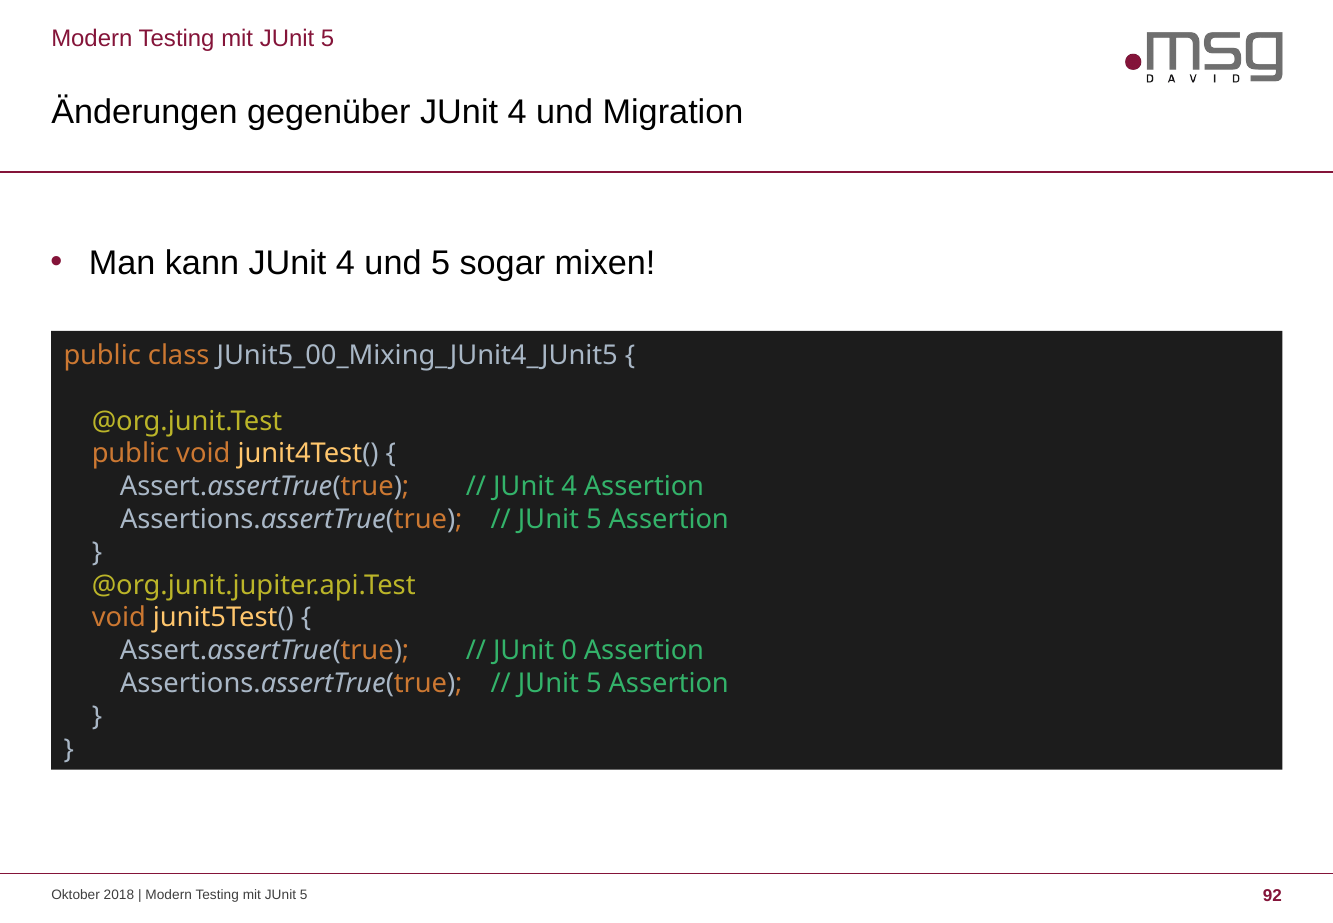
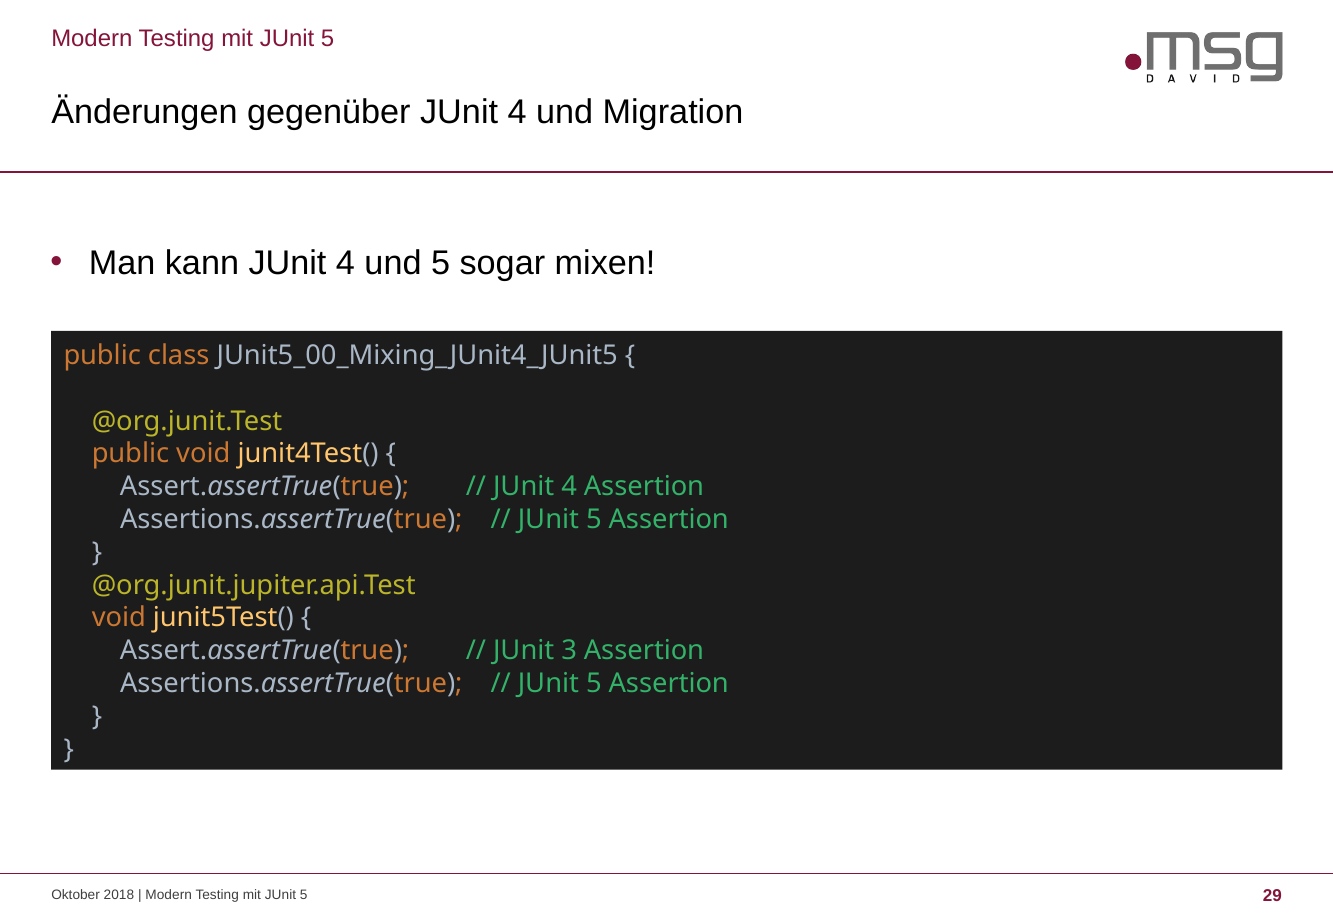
0: 0 -> 3
92: 92 -> 29
